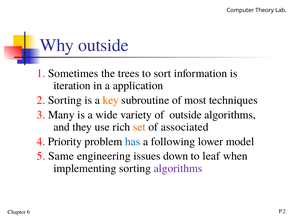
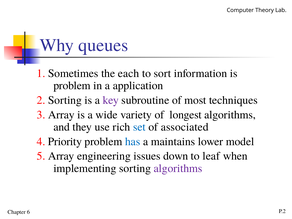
Why outside: outside -> queues
trees: trees -> each
iteration at (72, 86): iteration -> problem
key colour: orange -> purple
3 Many: Many -> Array
of outside: outside -> longest
set colour: orange -> blue
following: following -> maintains
5 Same: Same -> Array
